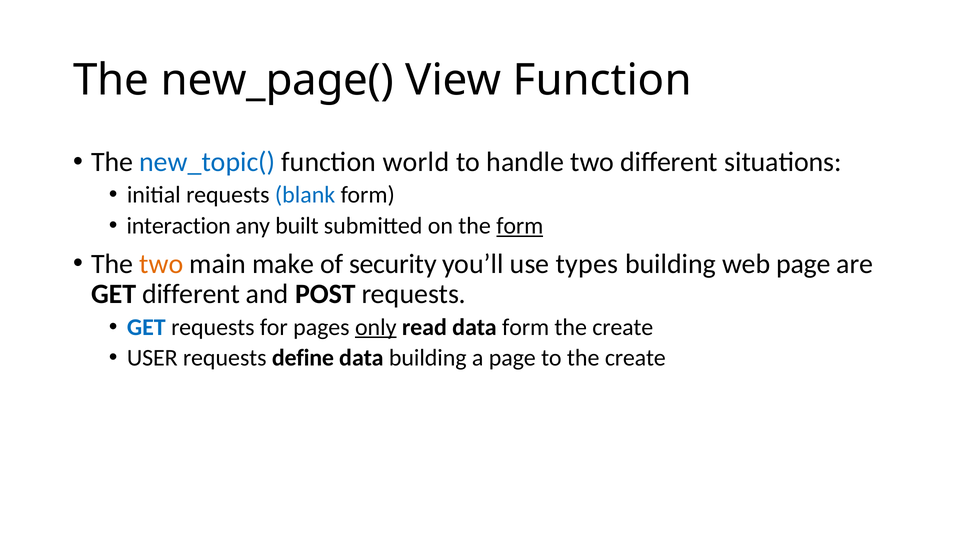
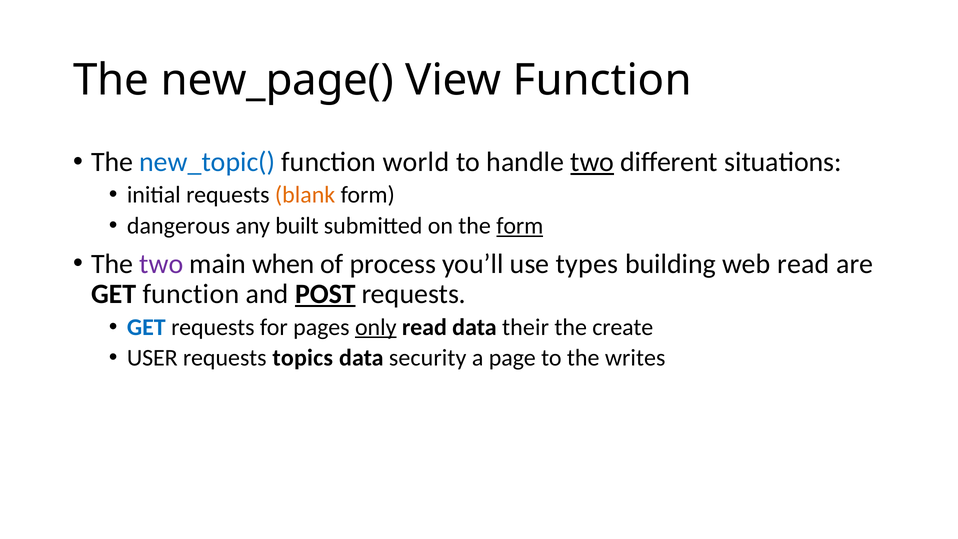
two at (592, 162) underline: none -> present
blank colour: blue -> orange
interaction: interaction -> dangerous
two at (161, 264) colour: orange -> purple
make: make -> when
security: security -> process
web page: page -> read
GET different: different -> function
POST underline: none -> present
data form: form -> their
define: define -> topics
data building: building -> security
to the create: create -> writes
